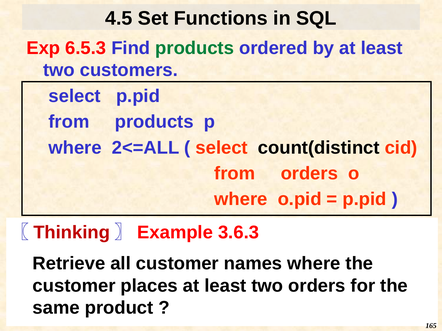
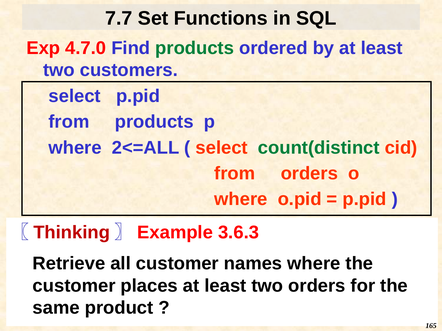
4.5: 4.5 -> 7.7
6.5.3: 6.5.3 -> 4.7.0
count(distinct colour: black -> green
